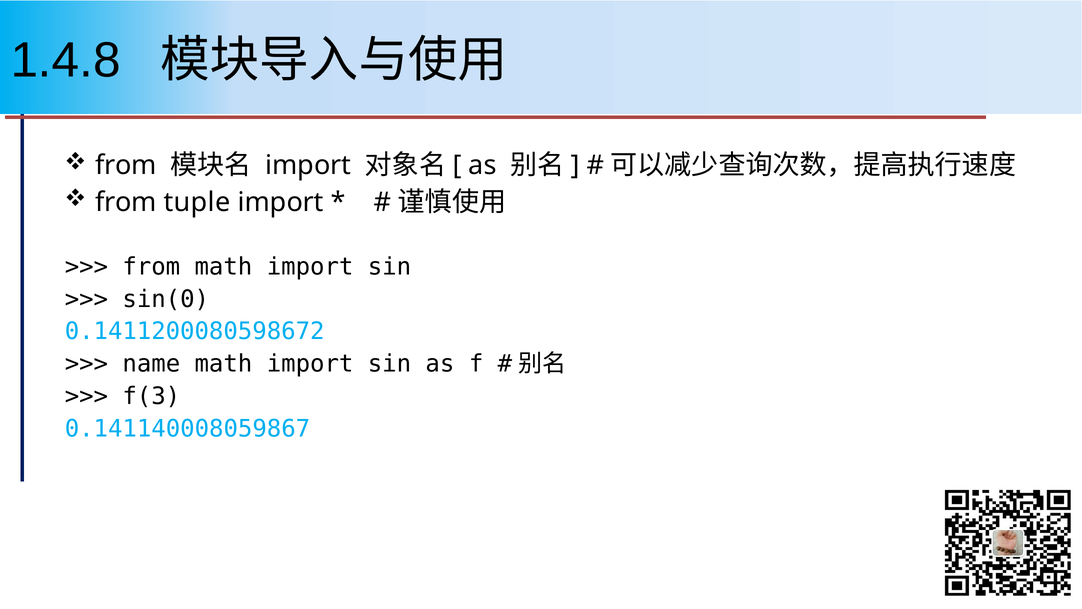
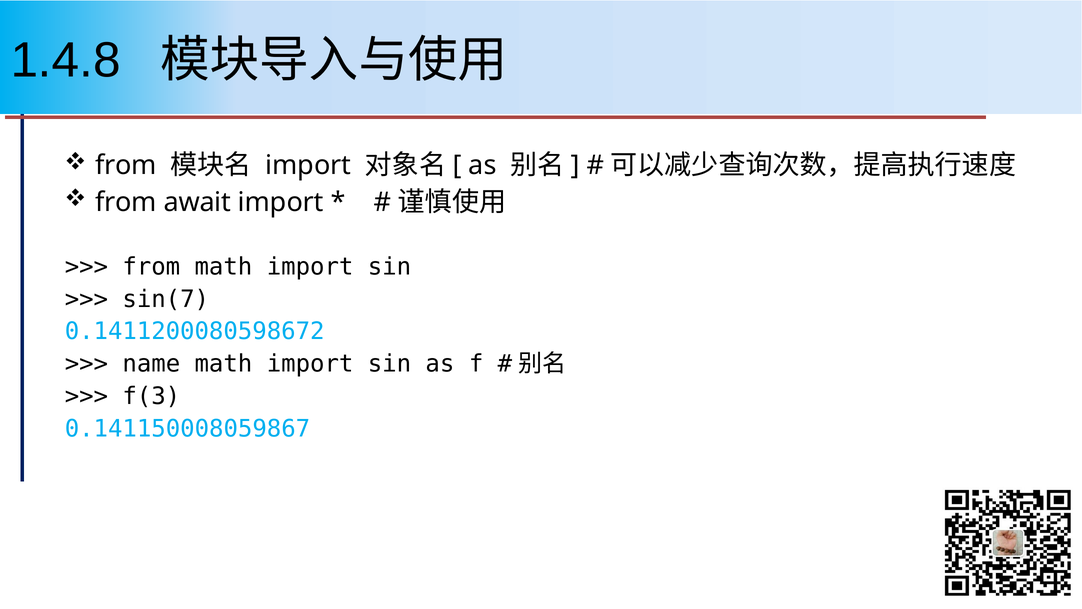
tuple: tuple -> await
sin(0: sin(0 -> sin(7
0.141140008059867: 0.141140008059867 -> 0.141150008059867
